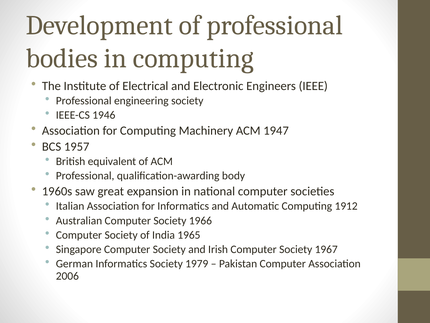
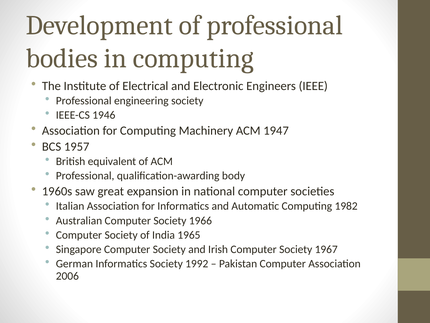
1912: 1912 -> 1982
1979: 1979 -> 1992
